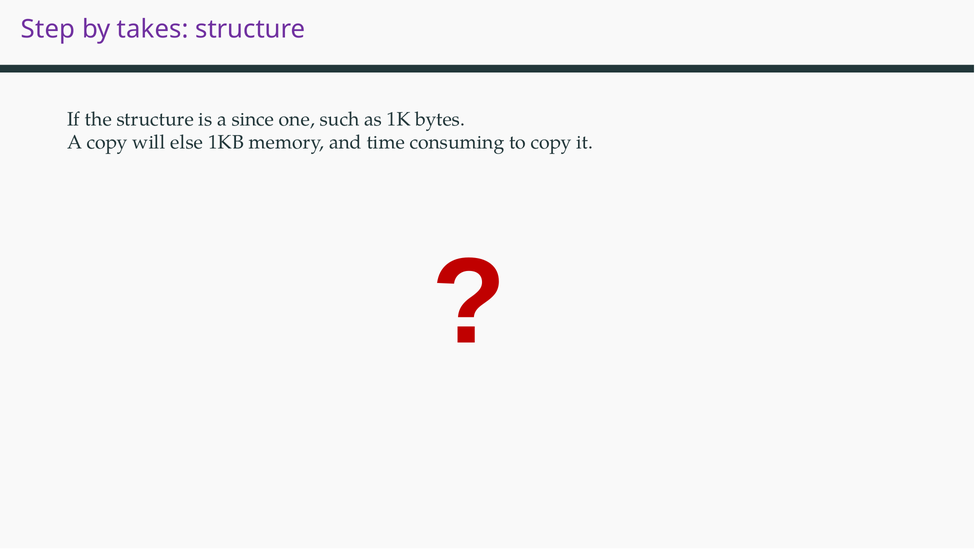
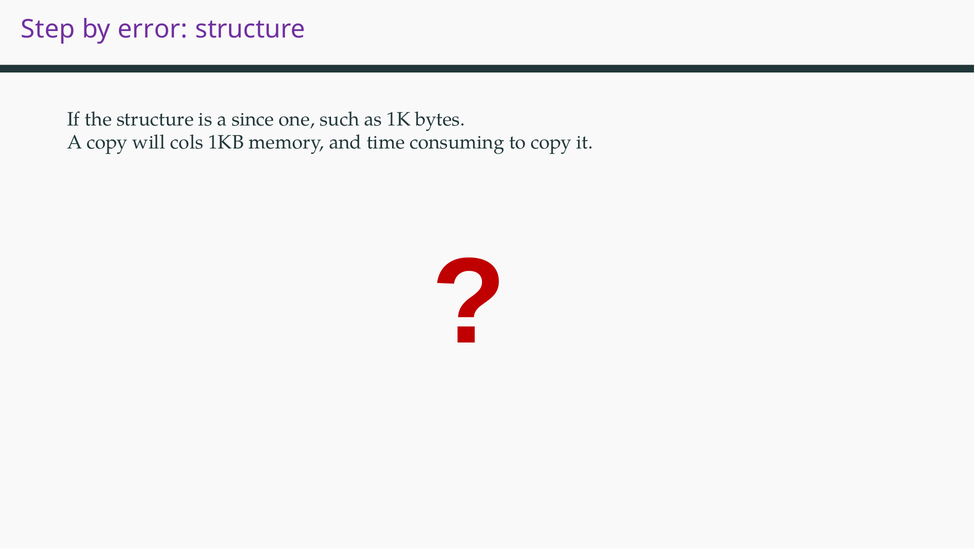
takes: takes -> error
else: else -> cols
